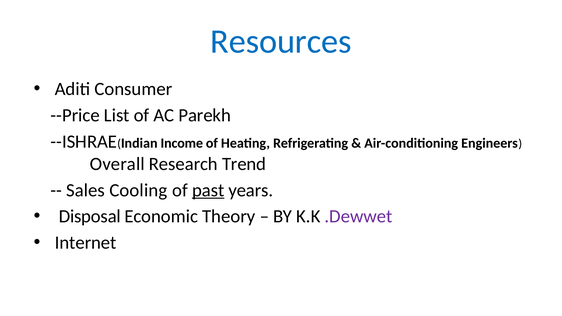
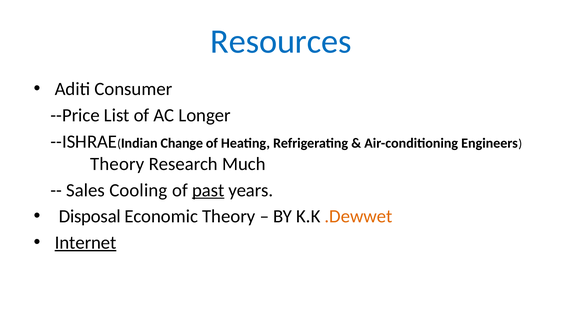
Parekh: Parekh -> Longer
Income: Income -> Change
Overall at (117, 164): Overall -> Theory
Trend: Trend -> Much
.Dewwet colour: purple -> orange
Internet underline: none -> present
